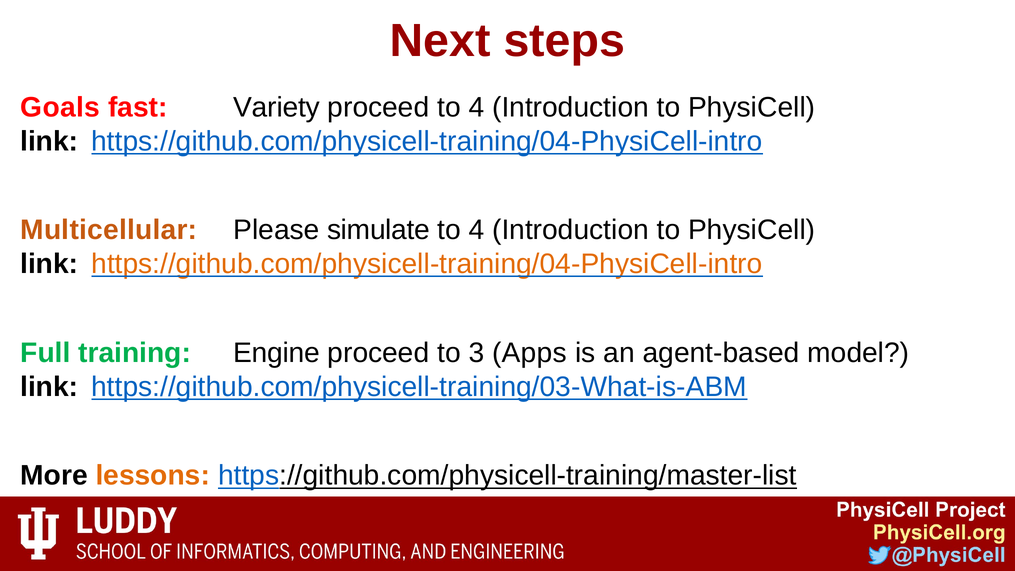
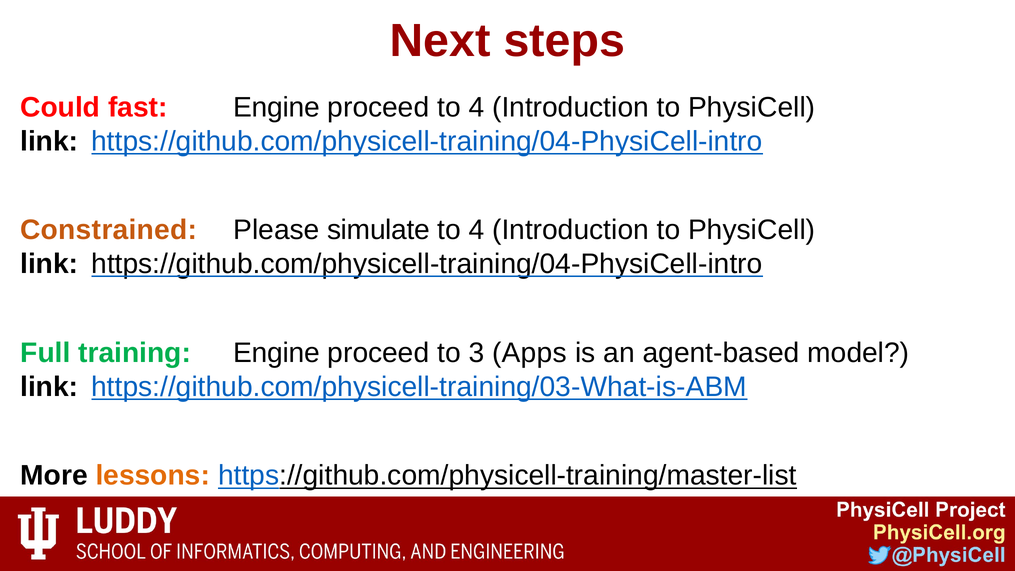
Goals: Goals -> Could
fast Variety: Variety -> Engine
Multicellular: Multicellular -> Constrained
https://github.com/physicell-training/04-PhysiCell-intro at (427, 264) colour: orange -> black
